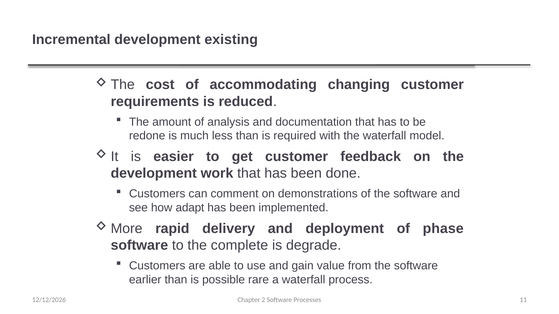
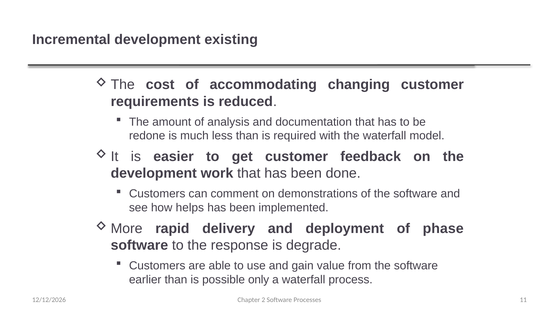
adapt: adapt -> helps
complete: complete -> response
rare: rare -> only
